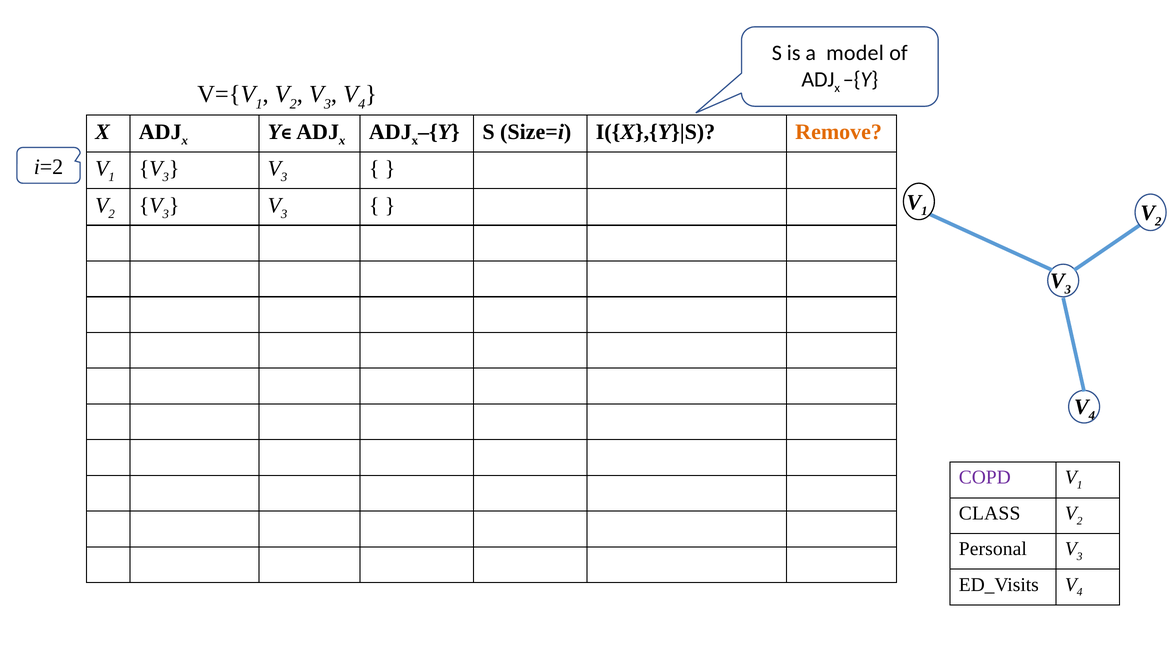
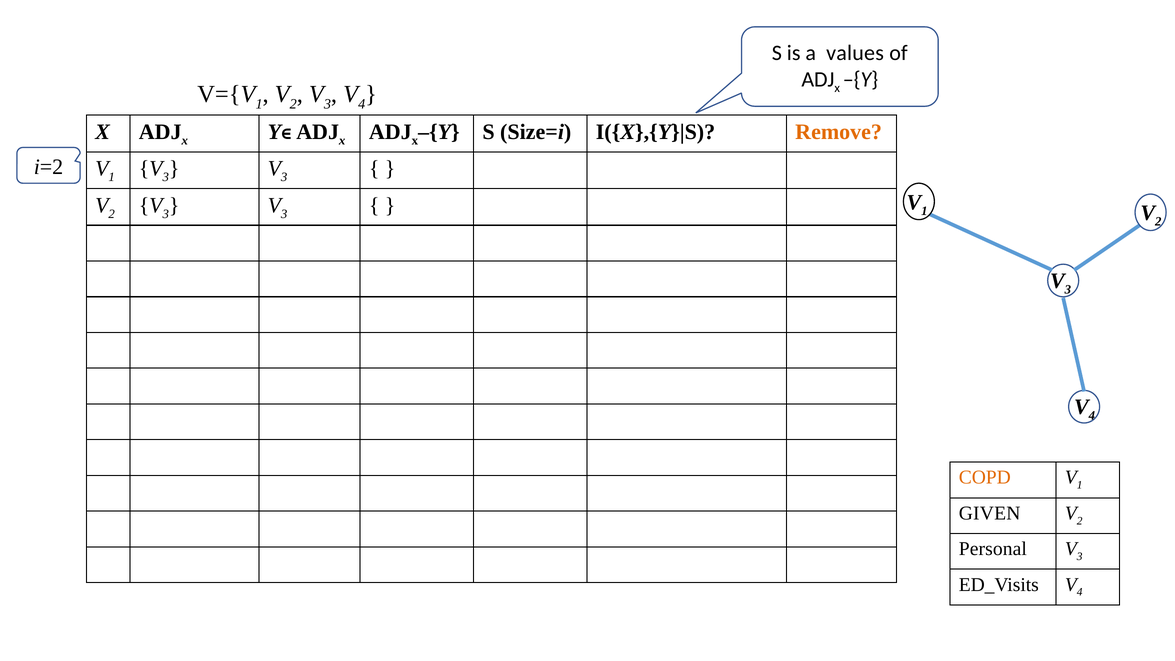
model: model -> values
COPD colour: purple -> orange
CLASS: CLASS -> GIVEN
